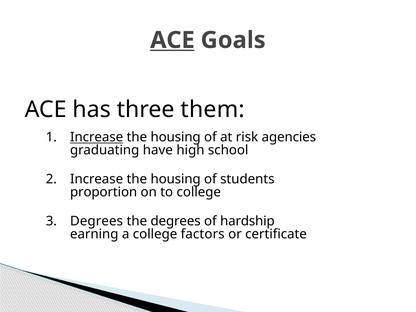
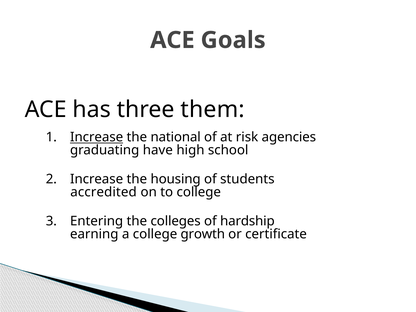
ACE at (172, 40) underline: present -> none
housing at (176, 137): housing -> national
proportion: proportion -> accredited
3 Degrees: Degrees -> Entering
the degrees: degrees -> colleges
factors: factors -> growth
